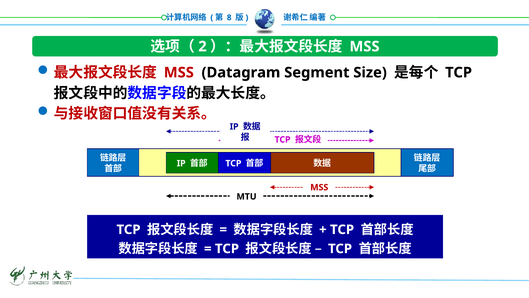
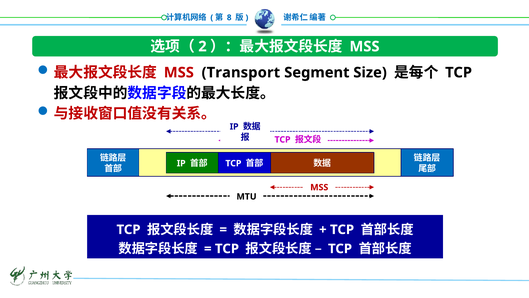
Datagram: Datagram -> Transport
